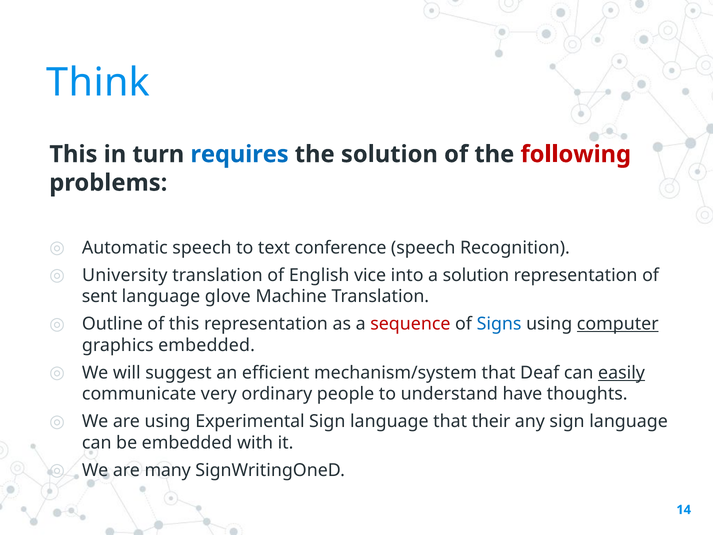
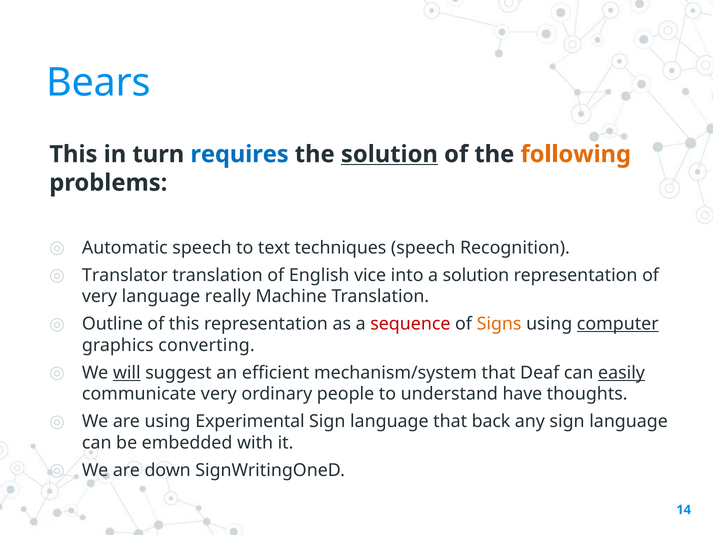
Think: Think -> Bears
solution at (389, 154) underline: none -> present
following colour: red -> orange
conference: conference -> techniques
University: University -> Translator
sent at (100, 296): sent -> very
glove: glove -> really
Signs colour: blue -> orange
graphics embedded: embedded -> converting
will underline: none -> present
their: their -> back
many: many -> down
